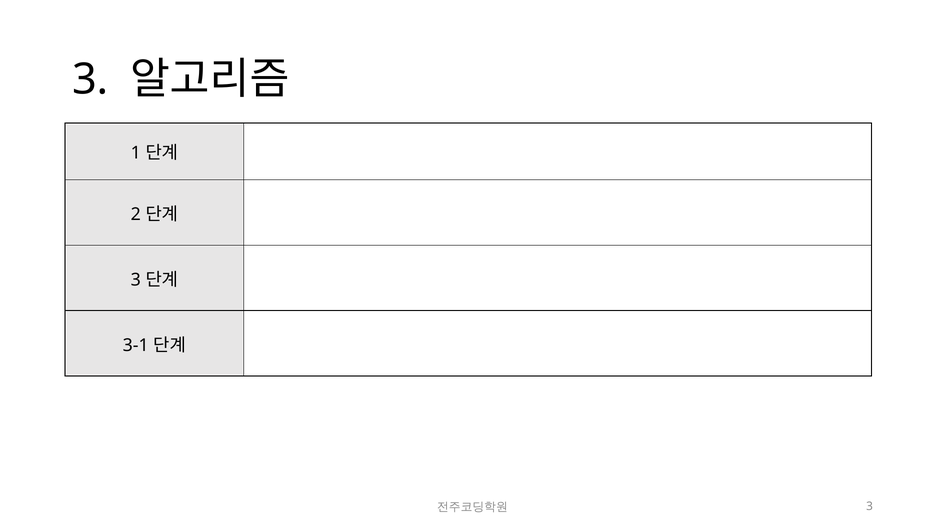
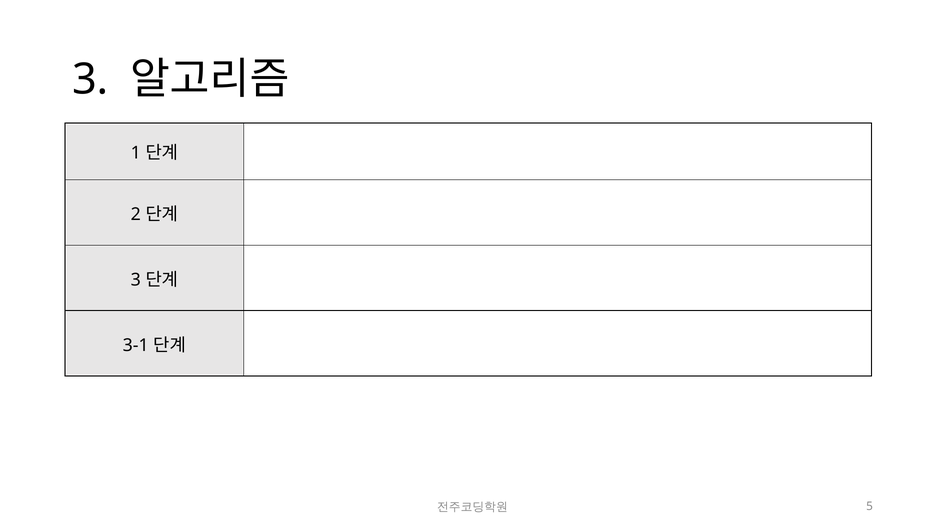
3 at (870, 507): 3 -> 5
